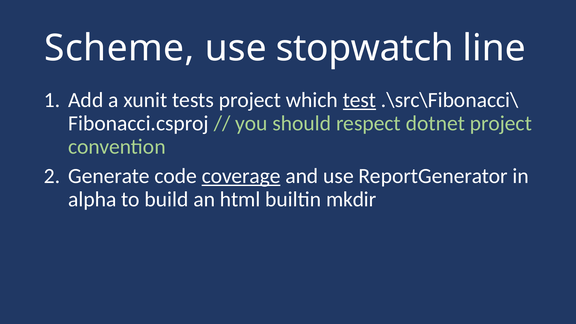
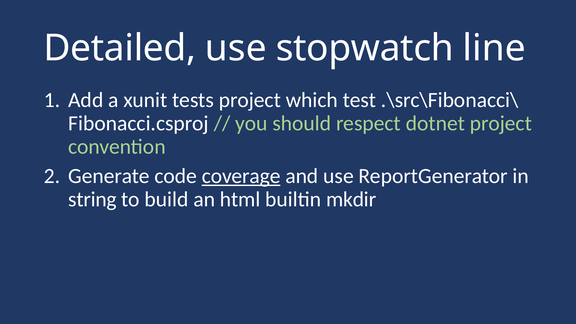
Scheme: Scheme -> Detailed
test underline: present -> none
alpha: alpha -> string
